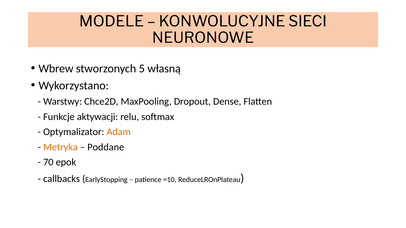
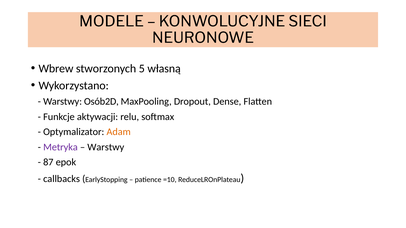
Chce2D: Chce2D -> Osób2D
Metryka colour: orange -> purple
Poddane at (106, 147): Poddane -> Warstwy
70: 70 -> 87
